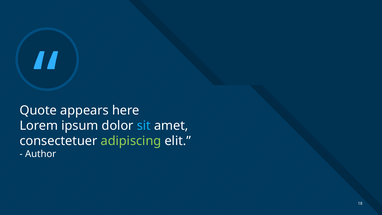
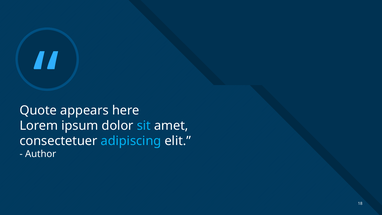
adipiscing colour: light green -> light blue
